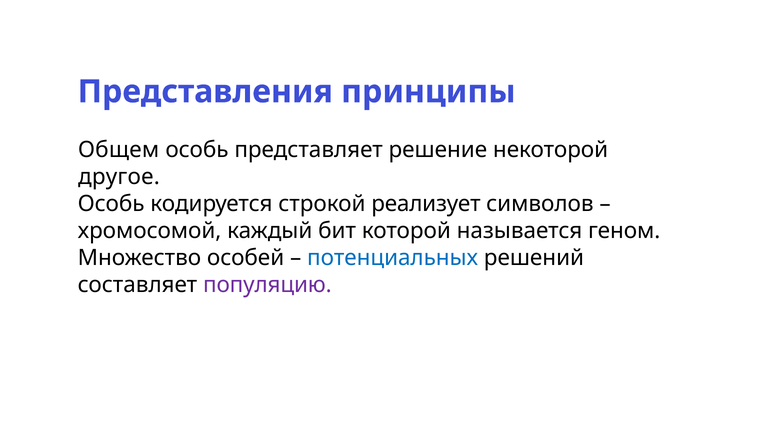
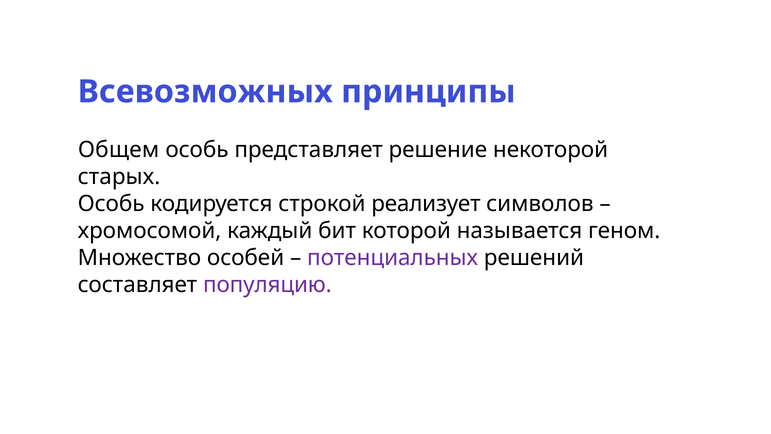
Представления: Представления -> Всевозможных
другое: другое -> старых
потенциальных colour: blue -> purple
